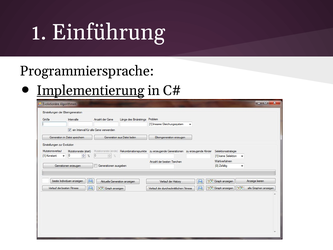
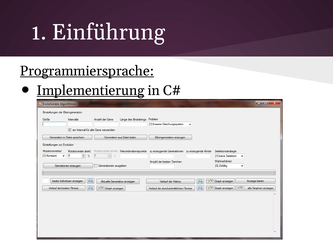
Programmiersprache underline: none -> present
